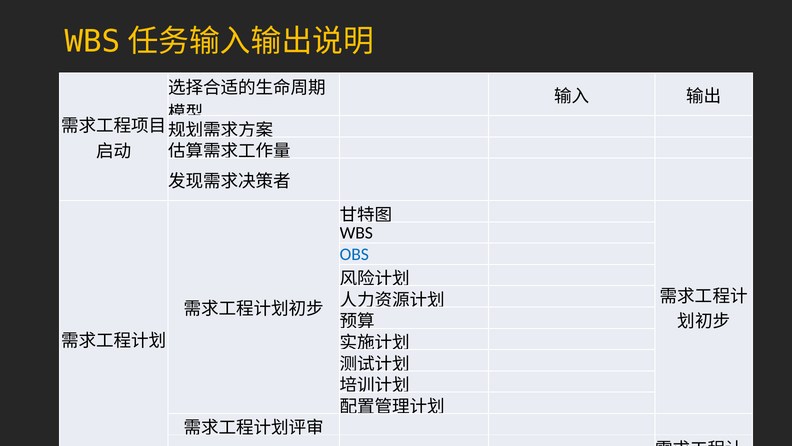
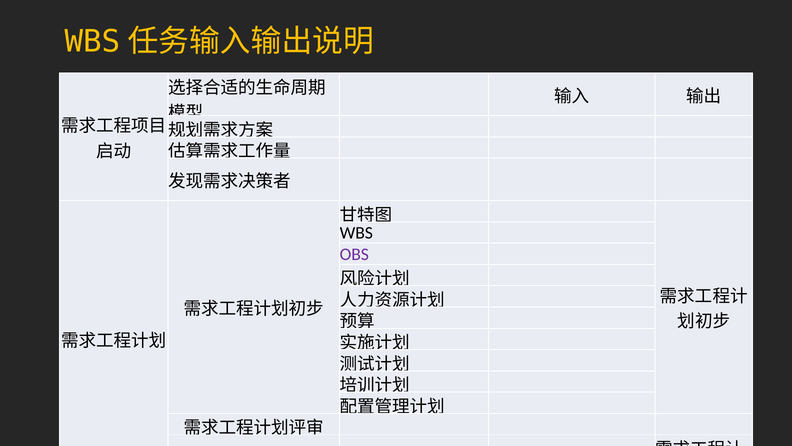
OBS colour: blue -> purple
